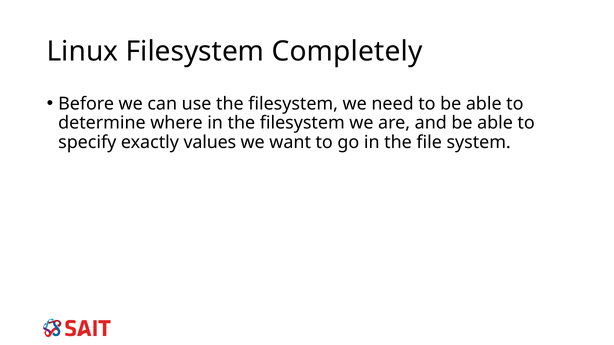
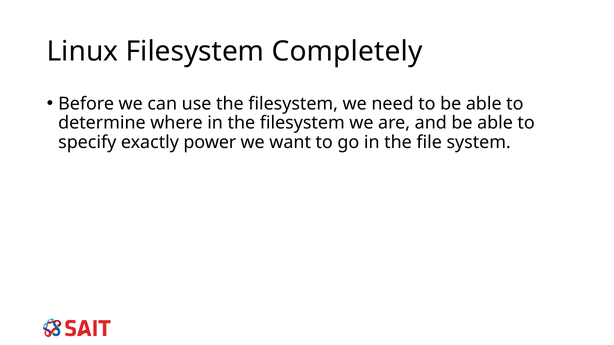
values: values -> power
